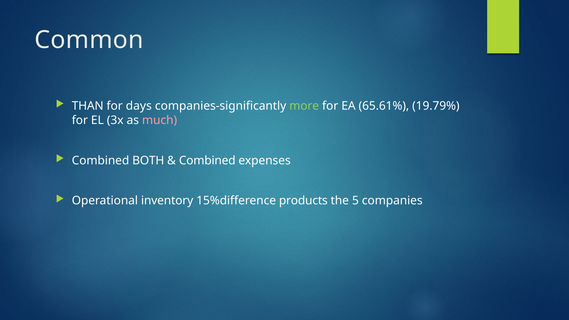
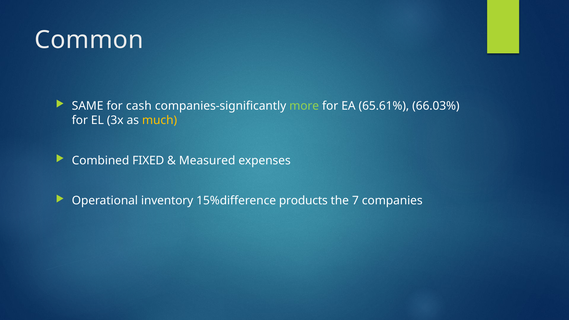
THAN: THAN -> SAME
days: days -> cash
19.79%: 19.79% -> 66.03%
much colour: pink -> yellow
BOTH: BOTH -> FIXED
Combined at (207, 160): Combined -> Measured
5: 5 -> 7
